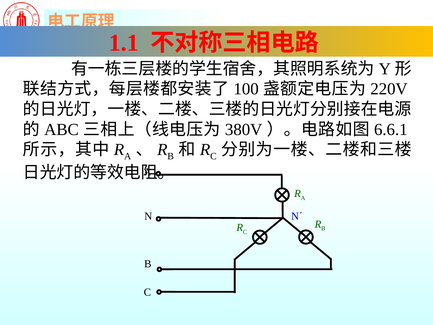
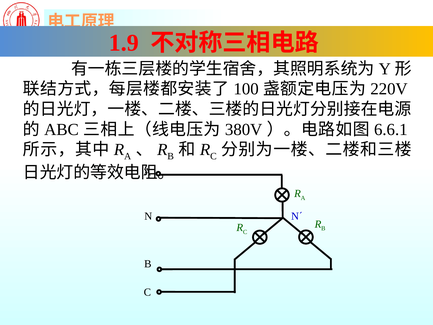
1.1: 1.1 -> 1.9
